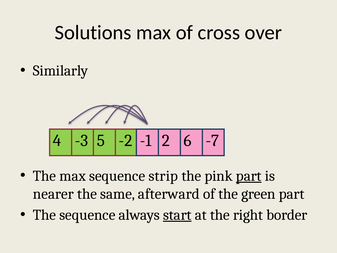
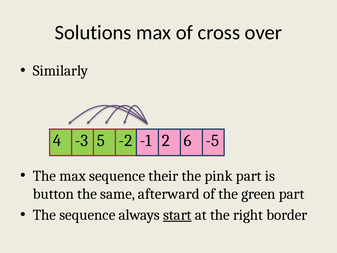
-7: -7 -> -5
strip: strip -> their
part at (249, 176) underline: present -> none
nearer: nearer -> button
